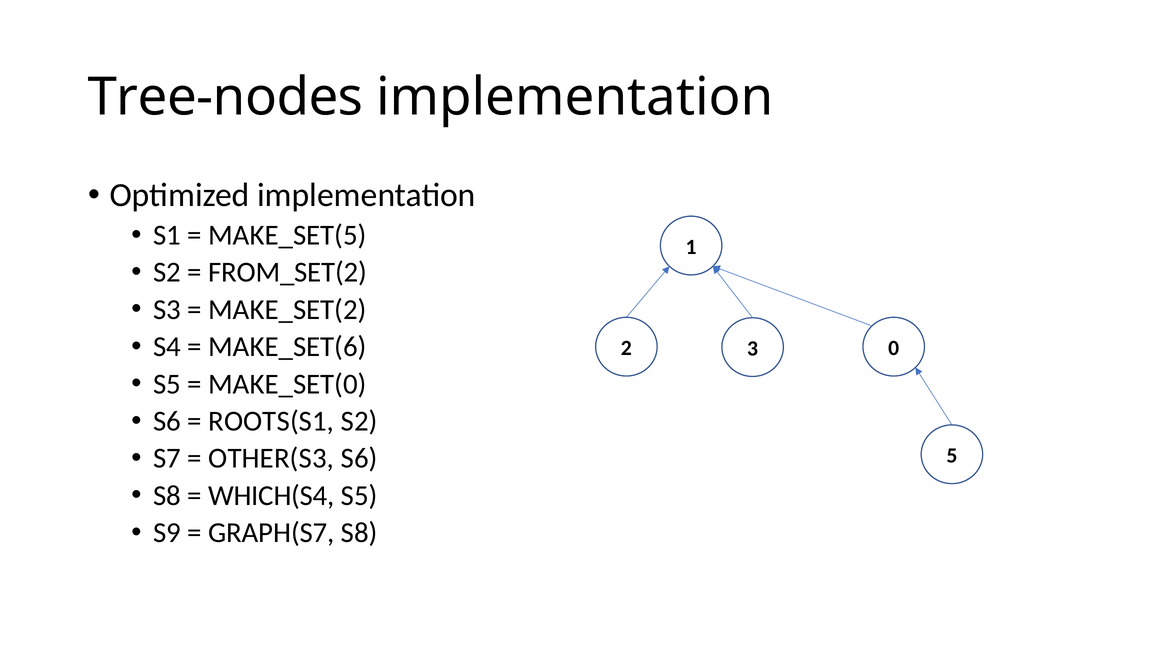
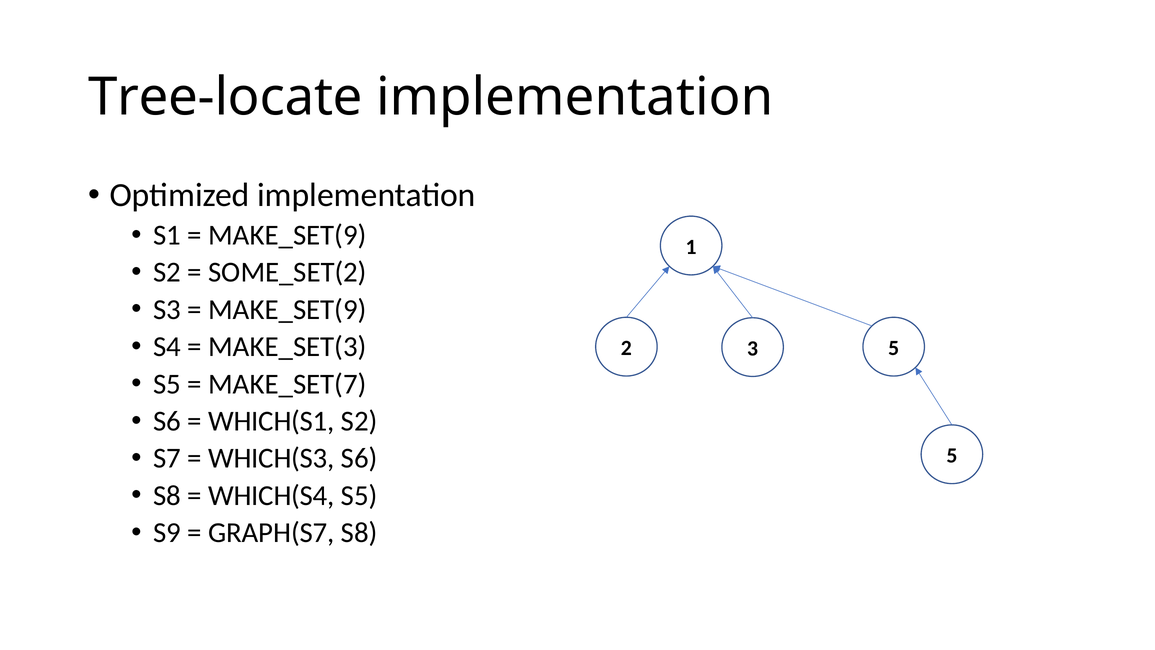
Tree-nodes: Tree-nodes -> Tree-locate
MAKE_SET(5 at (287, 235): MAKE_SET(5 -> MAKE_SET(9
FROM_SET(2: FROM_SET(2 -> SOME_SET(2
MAKE_SET(2 at (287, 309): MAKE_SET(2 -> MAKE_SET(9
MAKE_SET(6: MAKE_SET(6 -> MAKE_SET(3
3 0: 0 -> 5
MAKE_SET(0: MAKE_SET(0 -> MAKE_SET(7
ROOTS(S1: ROOTS(S1 -> WHICH(S1
OTHER(S3: OTHER(S3 -> WHICH(S3
